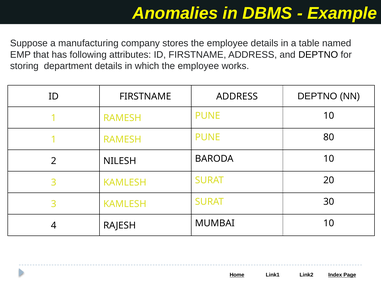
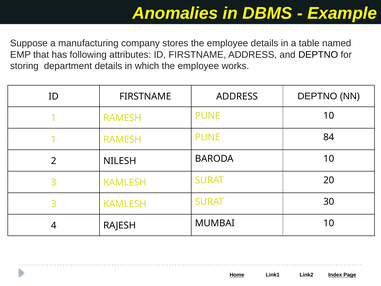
80: 80 -> 84
